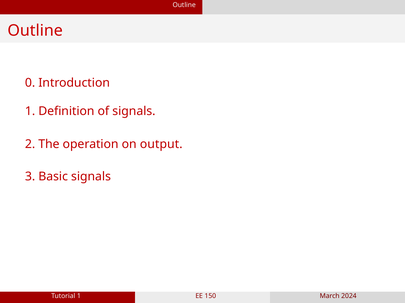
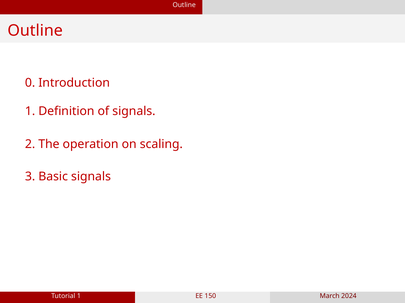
output: output -> scaling
